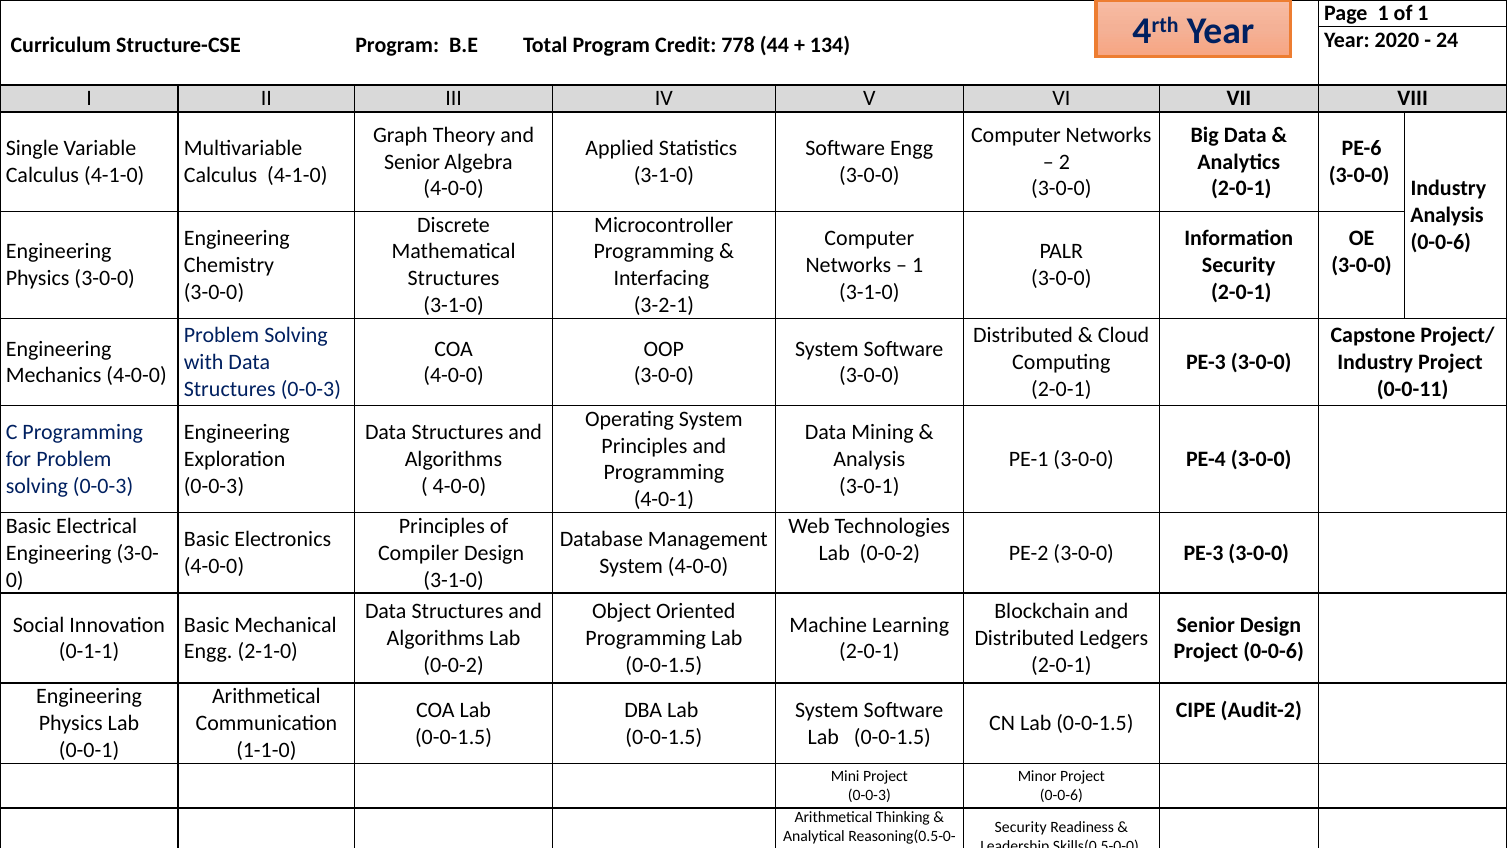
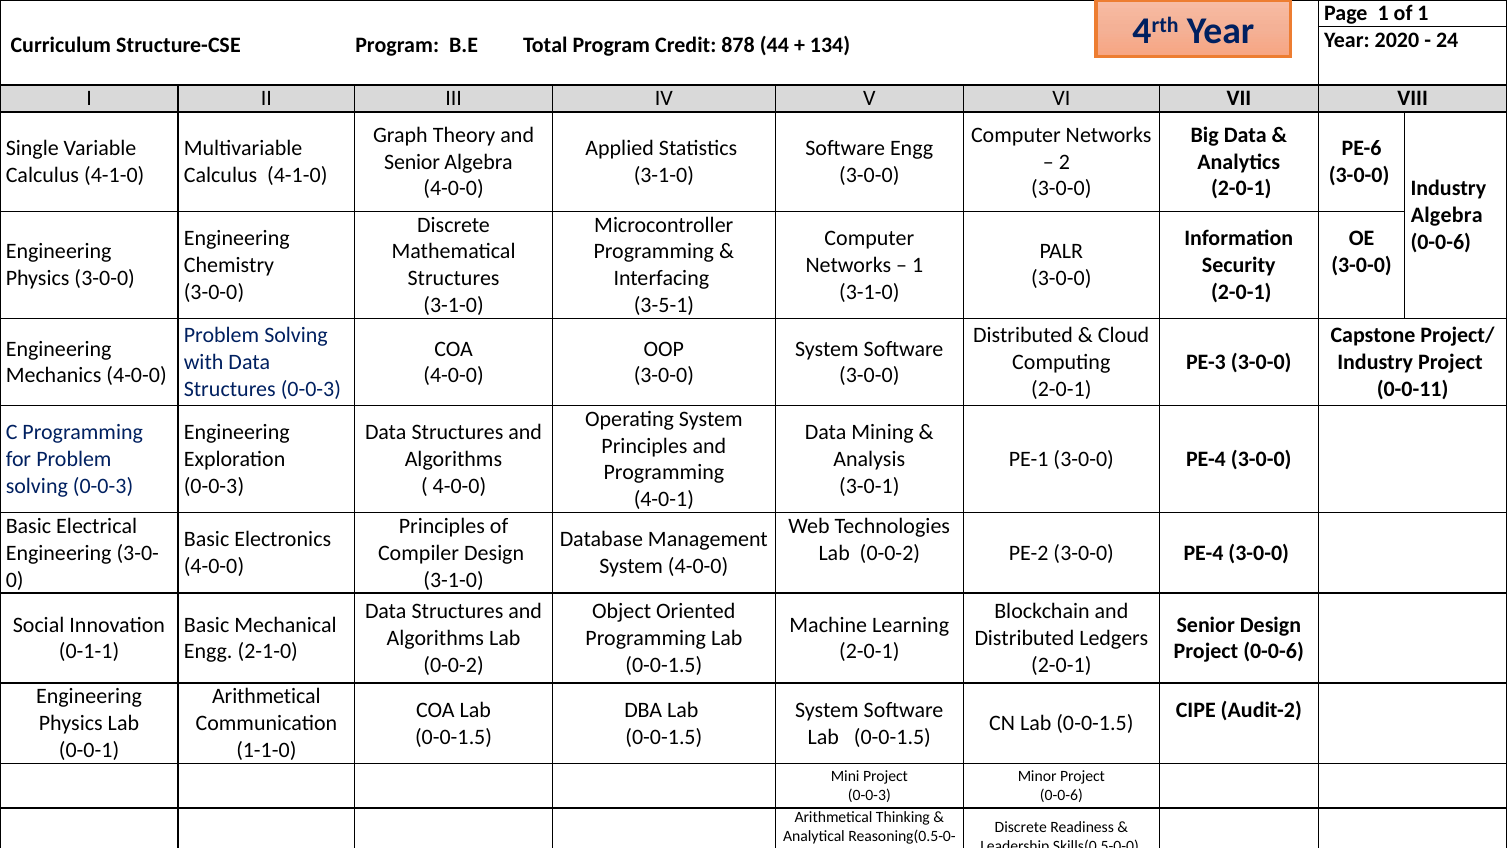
778: 778 -> 878
Analysis at (1447, 215): Analysis -> Algebra
3-2-1: 3-2-1 -> 3-5-1
PE-2 3-0-0 PE-3: PE-3 -> PE-4
Security at (1021, 827): Security -> Discrete
